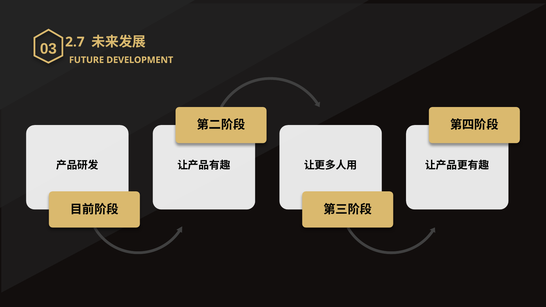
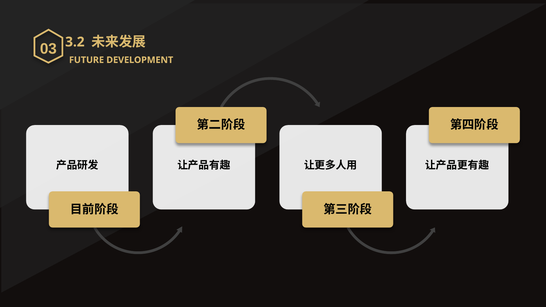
2.7: 2.7 -> 3.2
